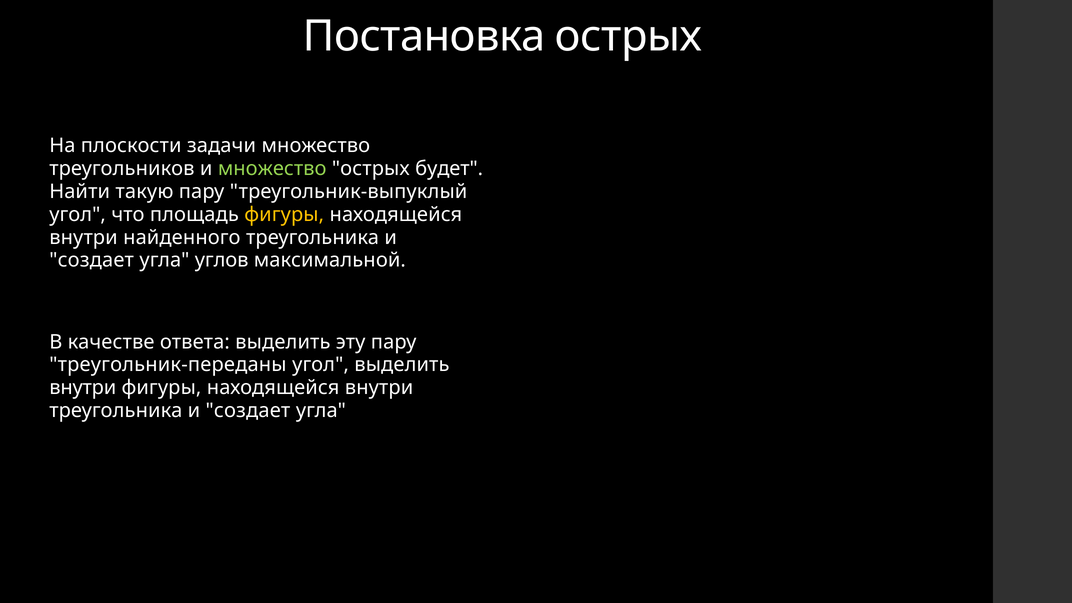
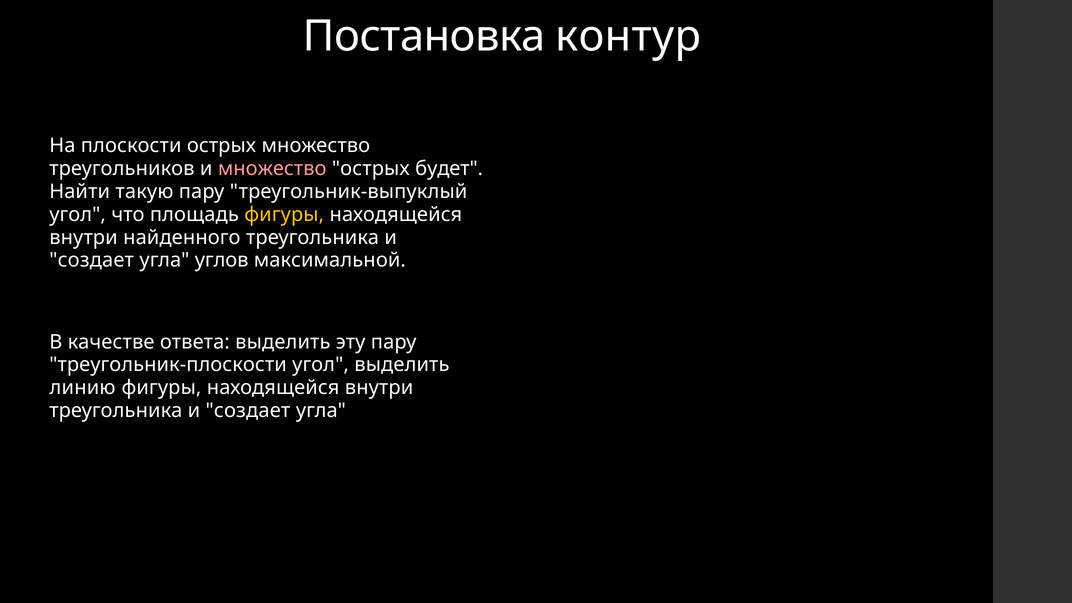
Постановка острых: острых -> контур
плоскости задачи: задачи -> острых
множество at (272, 169) colour: light green -> pink
треугольник-переданы: треугольник-переданы -> треугольник-плоскости
внутри at (83, 388): внутри -> линию
